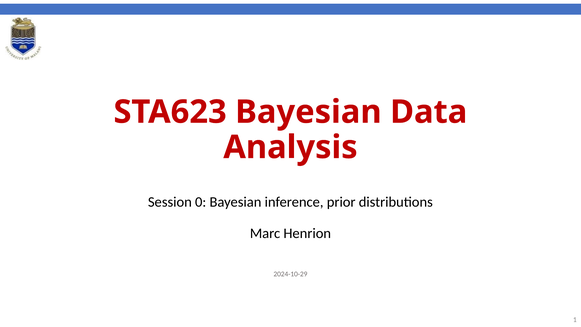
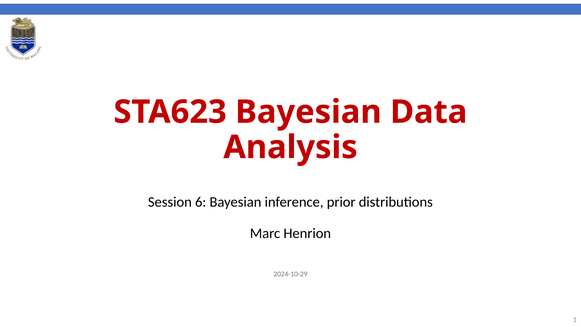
0: 0 -> 6
